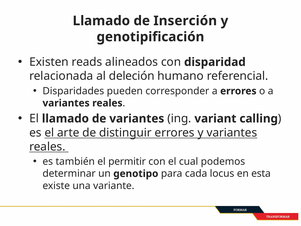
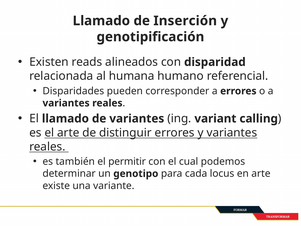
deleción: deleción -> humana
en esta: esta -> arte
